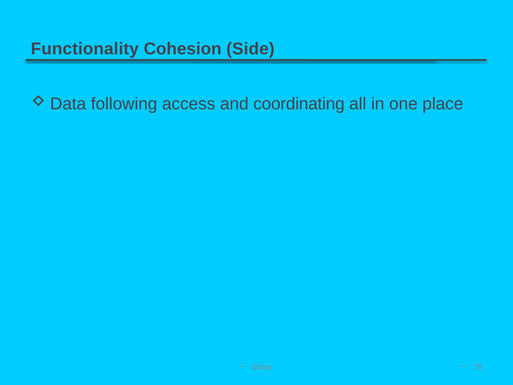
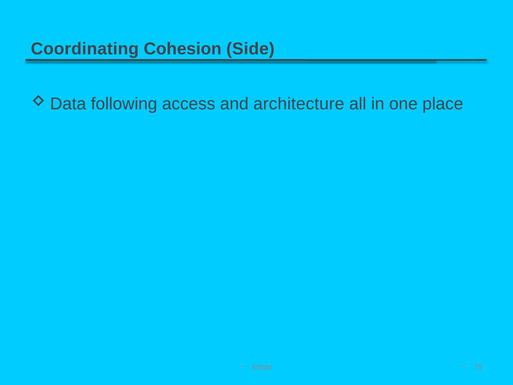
Functionality: Functionality -> Coordinating
coordinating: coordinating -> architecture
